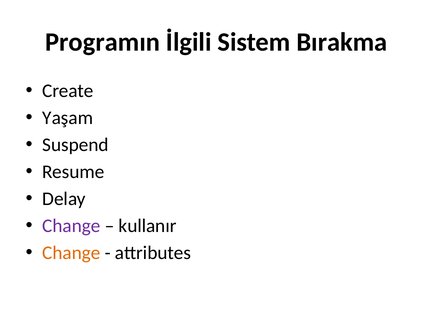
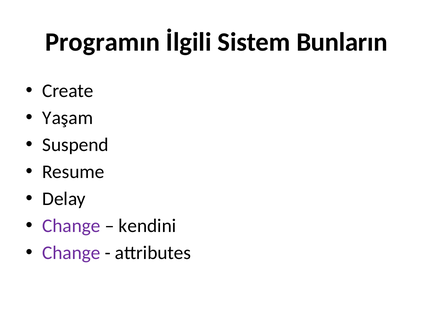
Bırakma: Bırakma -> Bunların
kullanır: kullanır -> kendini
Change at (71, 253) colour: orange -> purple
